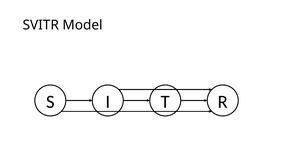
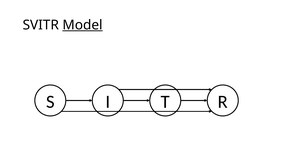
Model underline: none -> present
